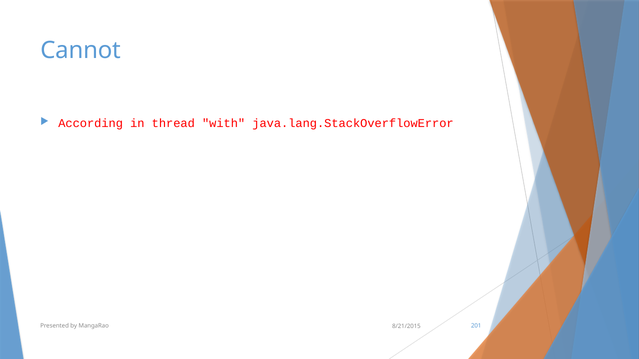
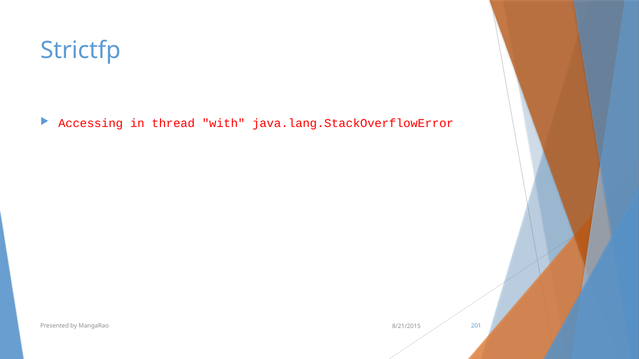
Cannot: Cannot -> Strictfp
According: According -> Accessing
